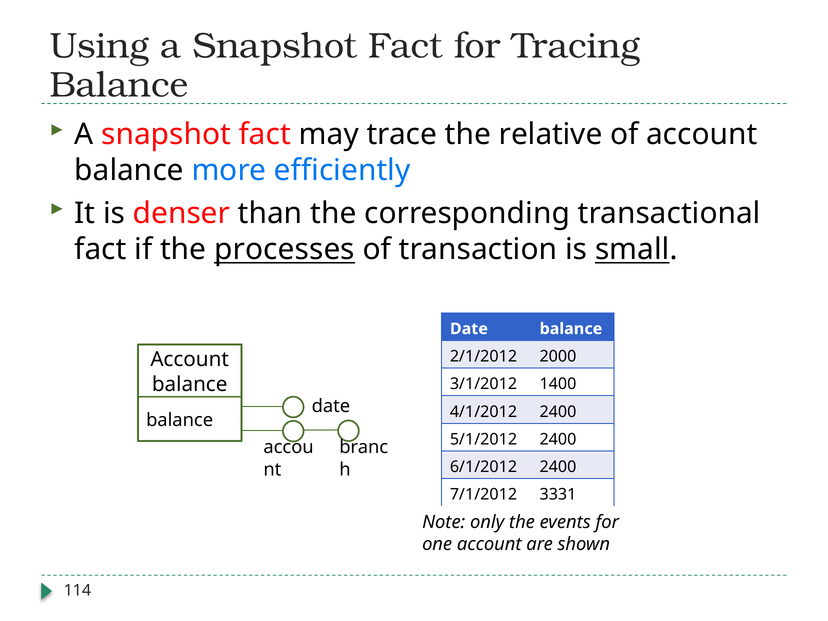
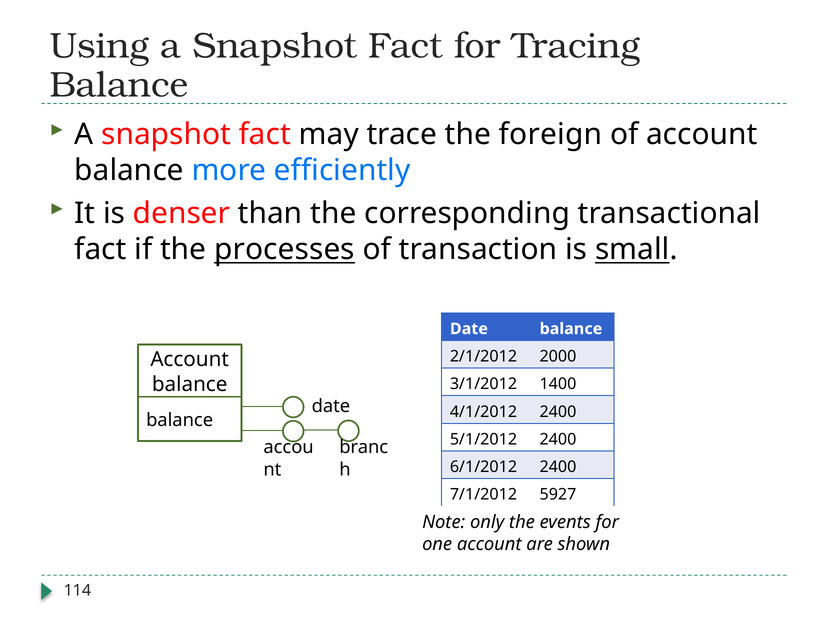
relative: relative -> foreign
3331: 3331 -> 5927
